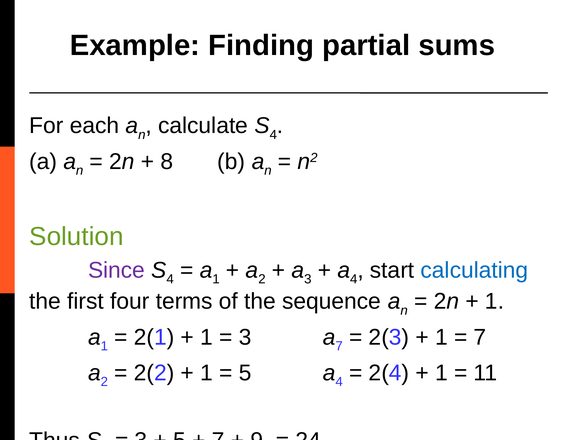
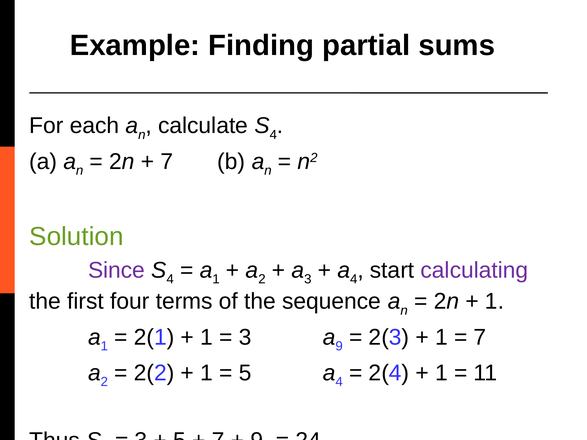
8 at (167, 162): 8 -> 7
calculating colour: blue -> purple
a 7: 7 -> 9
